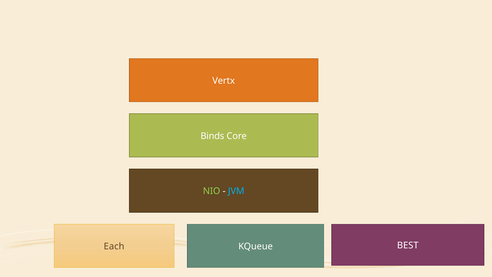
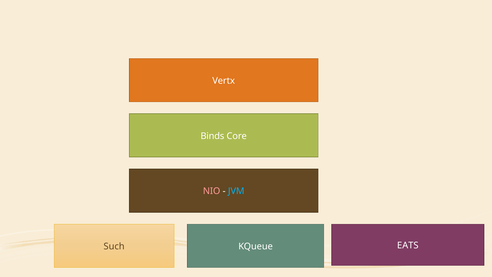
NIO colour: light green -> pink
Each: Each -> Such
BEST: BEST -> EATS
